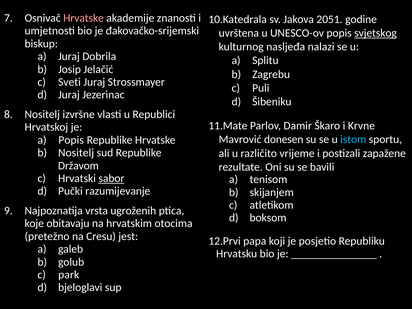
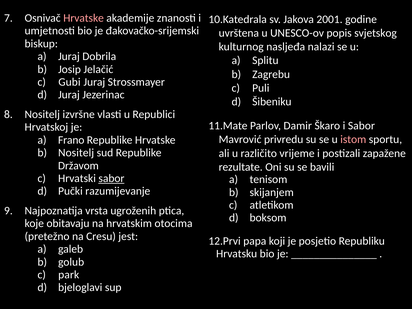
2051: 2051 -> 2001
svjetskog underline: present -> none
Sveti: Sveti -> Gubi
i Krvne: Krvne -> Sabor
donesen: donesen -> privredu
istom colour: light blue -> pink
Popis at (71, 140): Popis -> Frano
